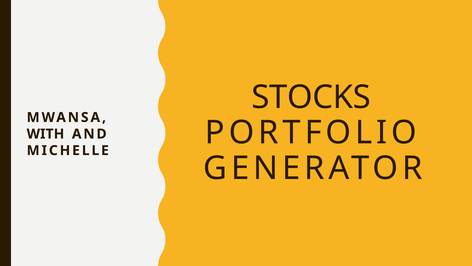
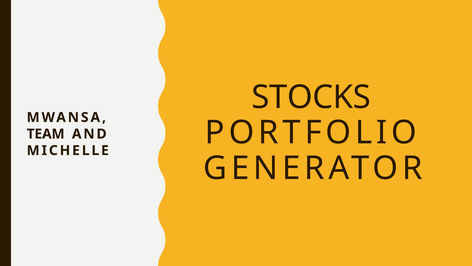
WITH: WITH -> TEAM
